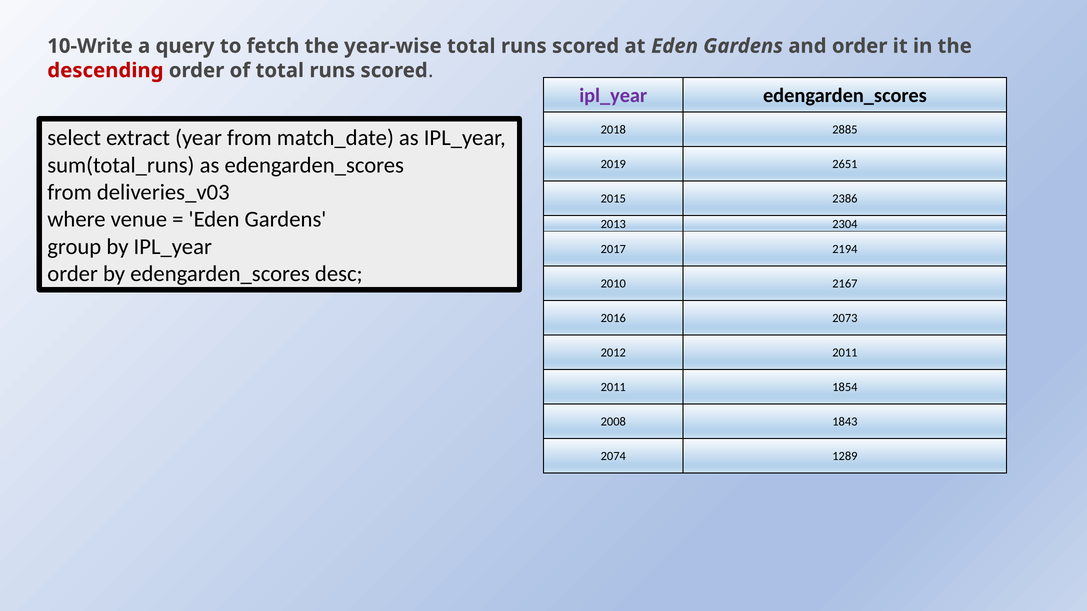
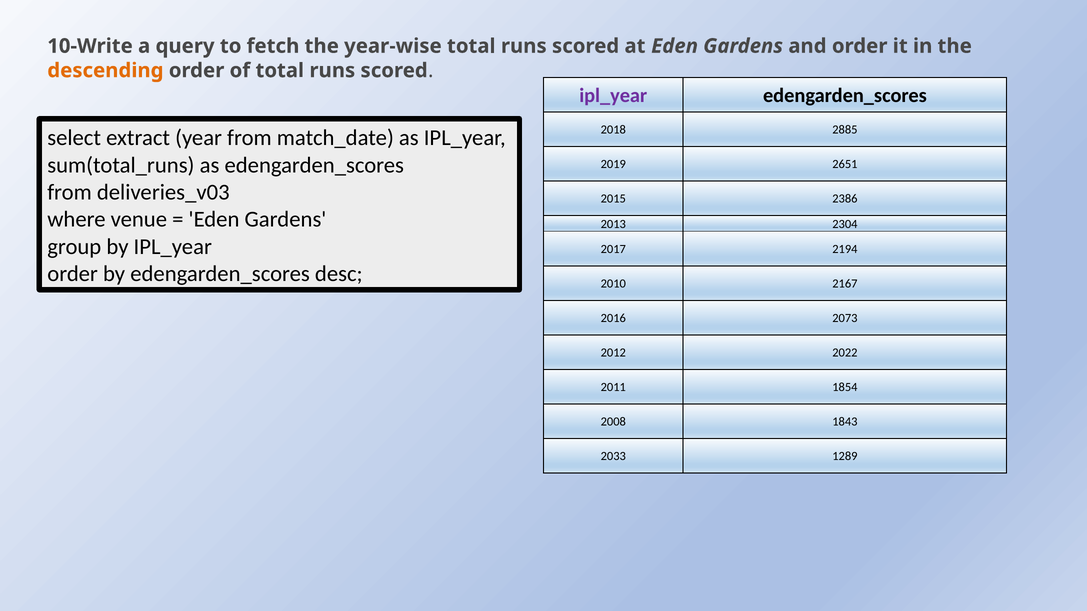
descending colour: red -> orange
2012 2011: 2011 -> 2022
2074: 2074 -> 2033
